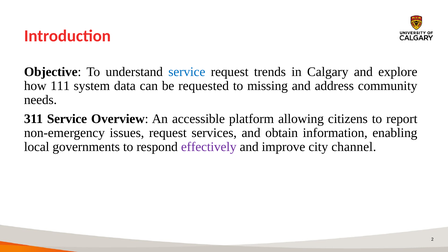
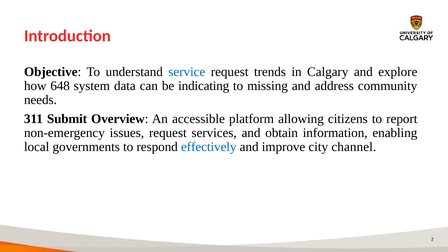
111: 111 -> 648
requested: requested -> indicating
311 Service: Service -> Submit
effectively colour: purple -> blue
